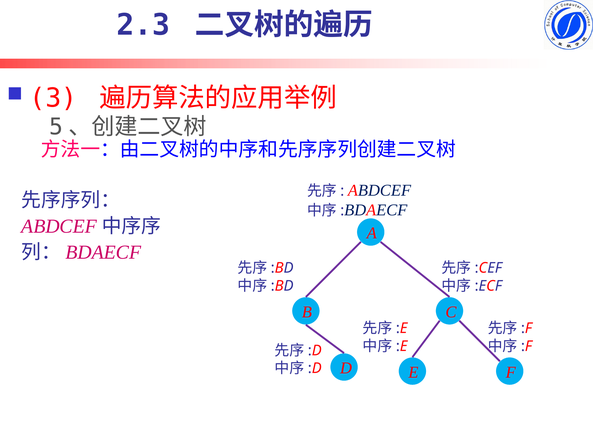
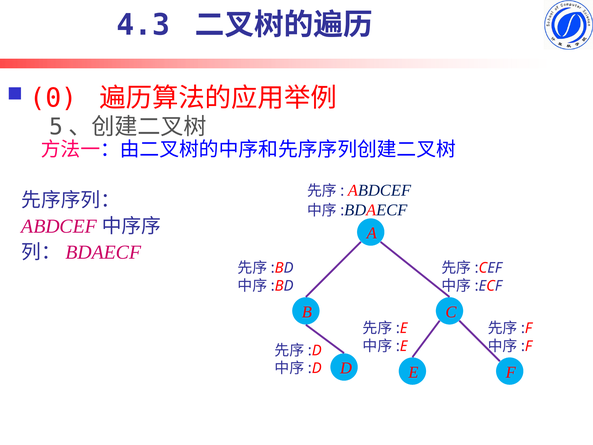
2.3: 2.3 -> 4.3
3: 3 -> 0
